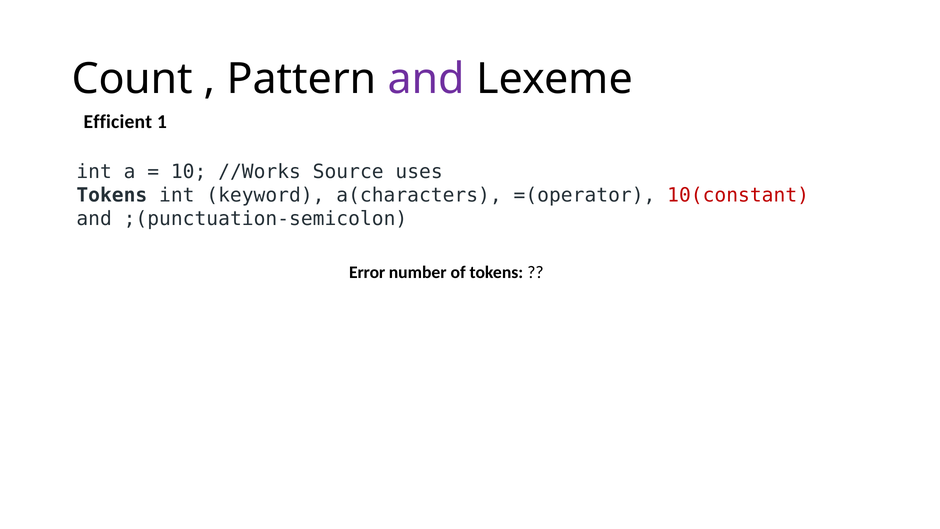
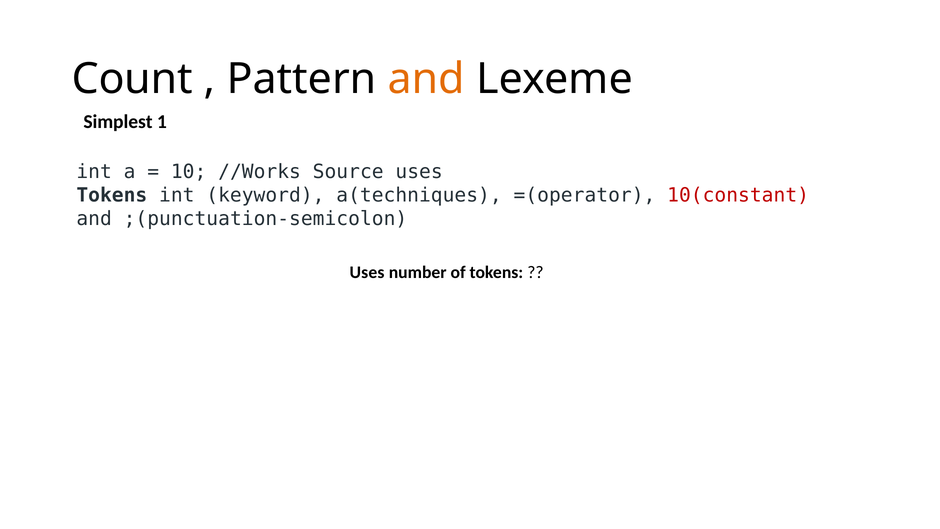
and at (426, 79) colour: purple -> orange
Efficient: Efficient -> Simplest
a(characters: a(characters -> a(techniques
Error at (367, 272): Error -> Uses
